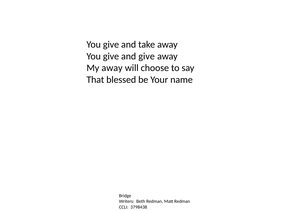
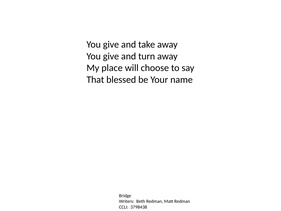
and give: give -> turn
My away: away -> place
